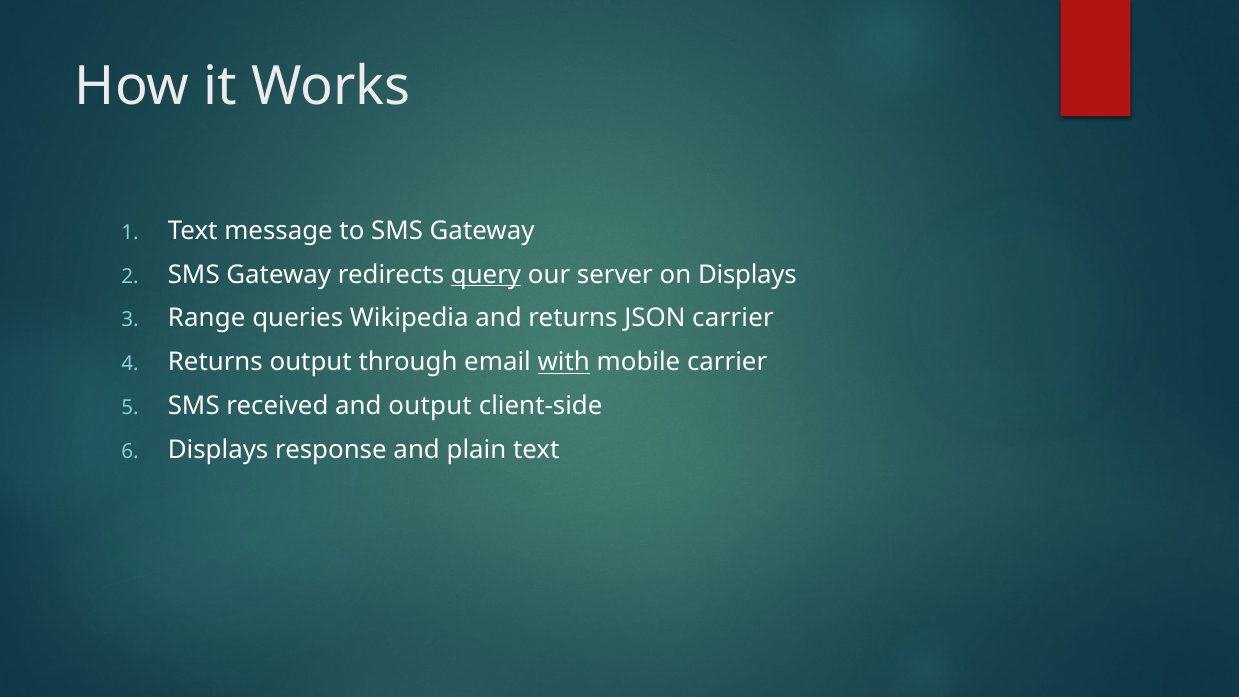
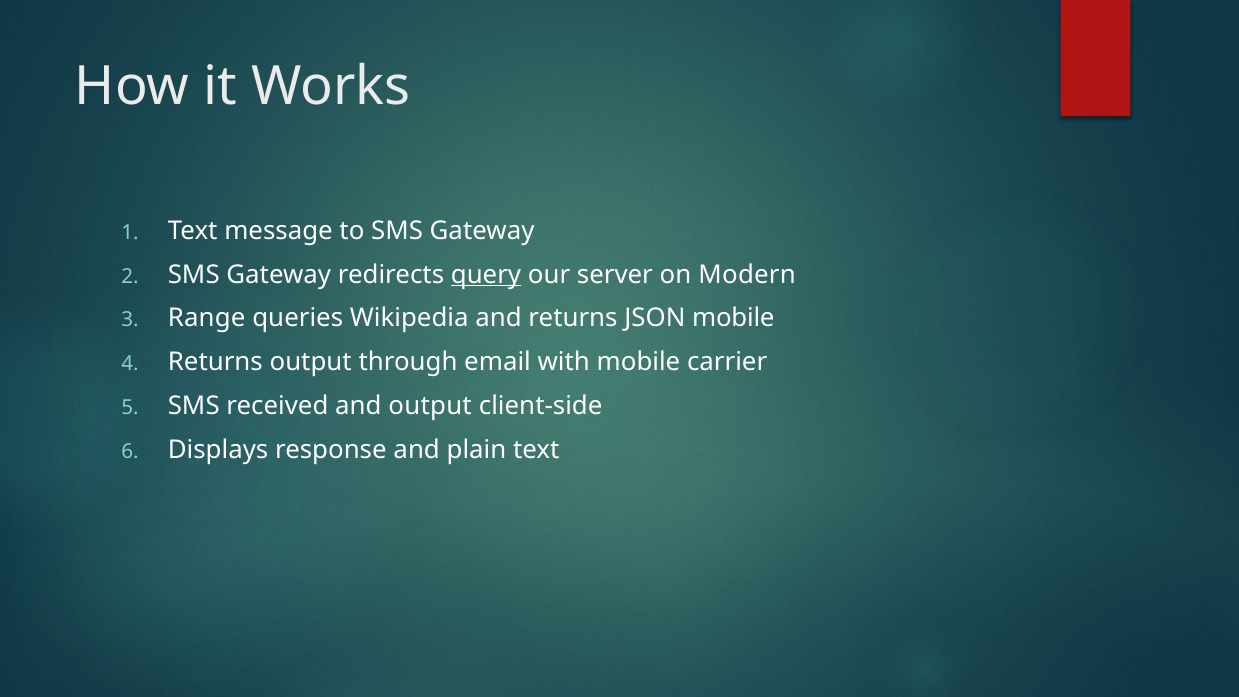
on Displays: Displays -> Modern
JSON carrier: carrier -> mobile
with underline: present -> none
